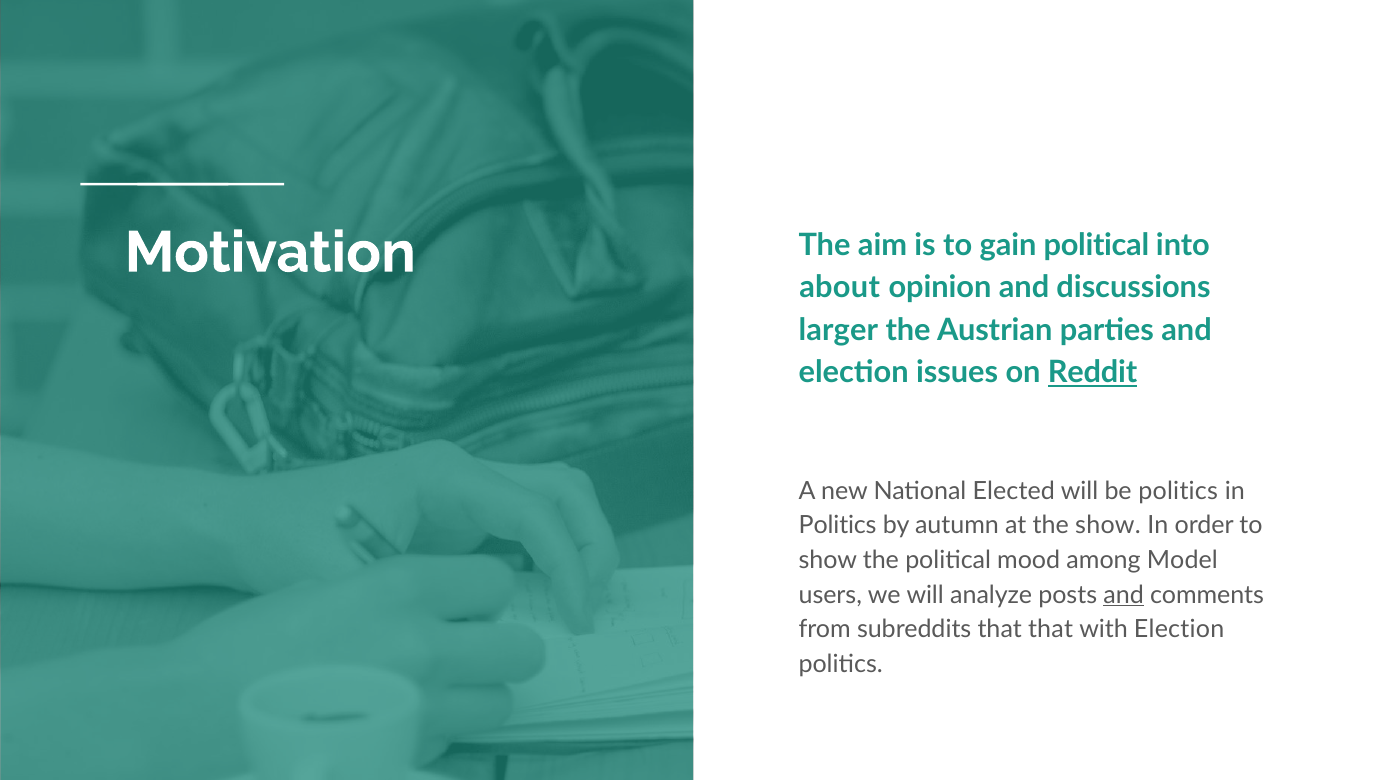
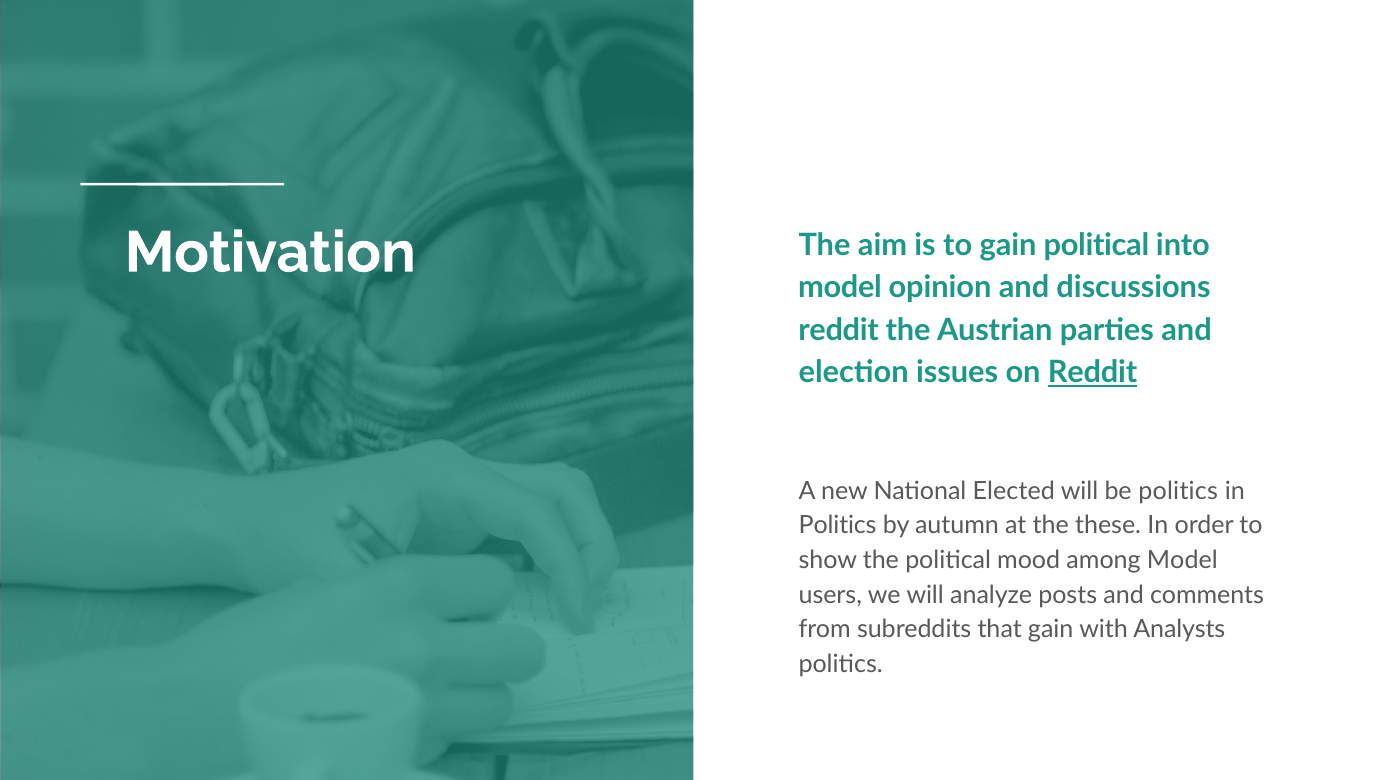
about at (840, 288): about -> model
larger at (838, 330): larger -> reddit
the show: show -> these
and at (1124, 595) underline: present -> none
that that: that -> gain
with Election: Election -> Analysts
